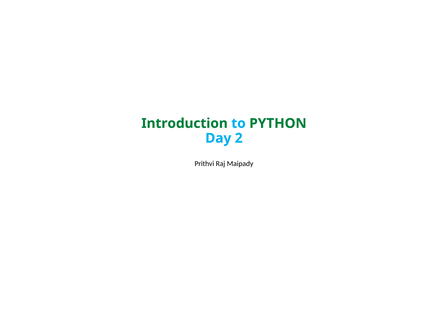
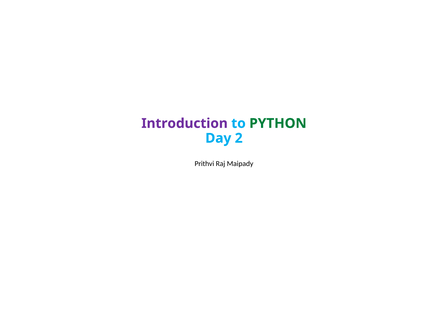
Introduction colour: green -> purple
